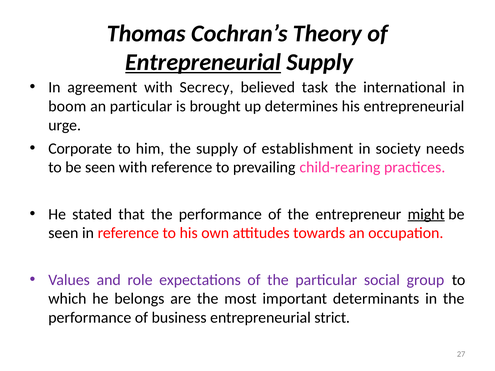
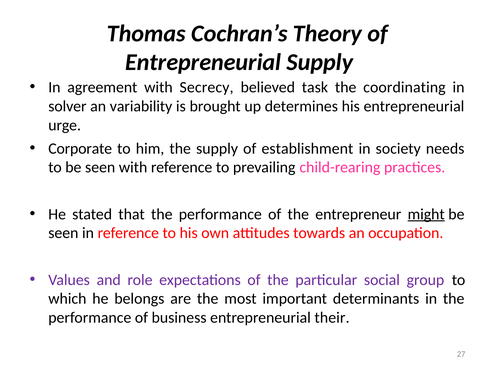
Entrepreneurial at (203, 62) underline: present -> none
international: international -> coordinating
boom: boom -> solver
an particular: particular -> variability
strict: strict -> their
